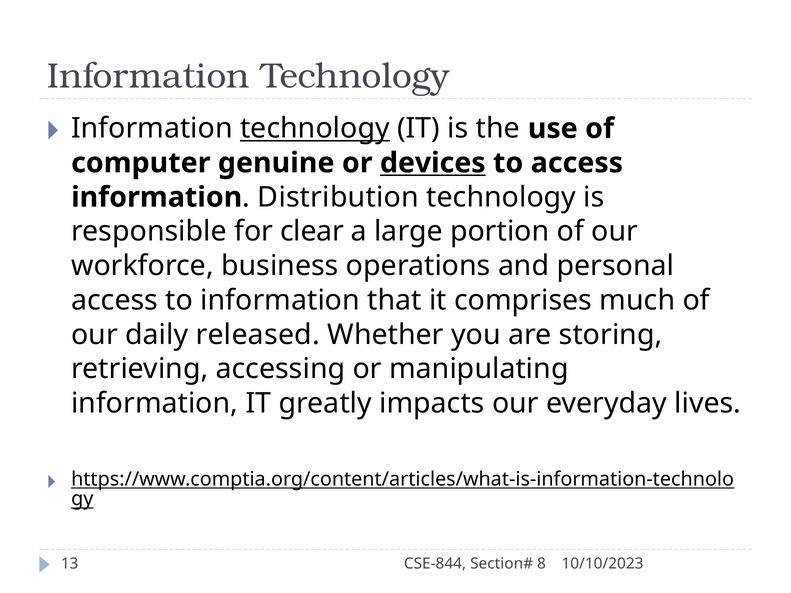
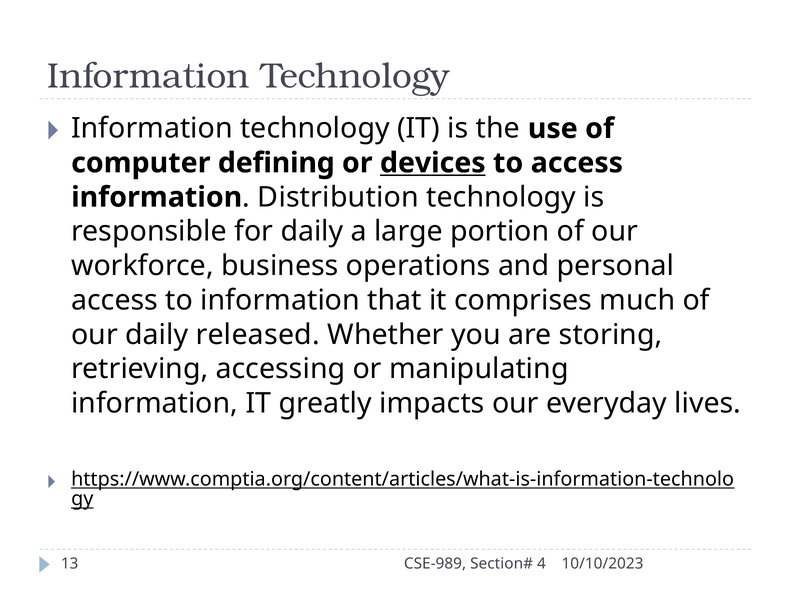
technology at (315, 129) underline: present -> none
genuine: genuine -> defining
for clear: clear -> daily
CSE-844: CSE-844 -> CSE-989
8: 8 -> 4
